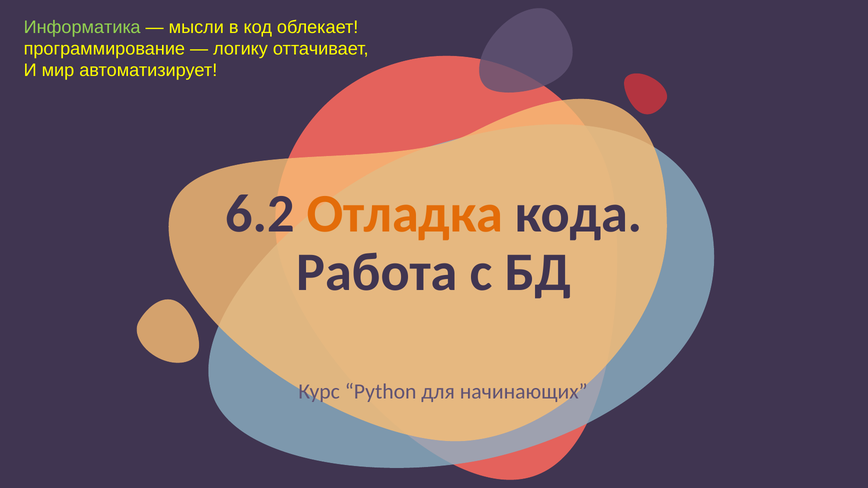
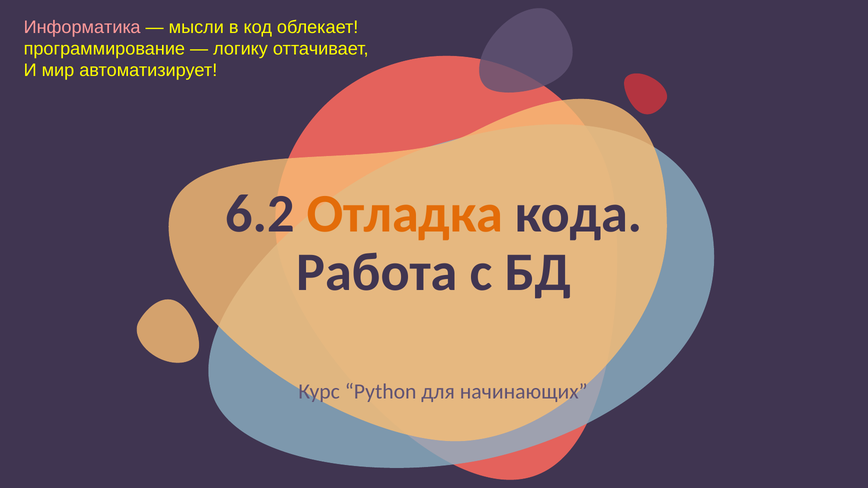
Информатика colour: light green -> pink
